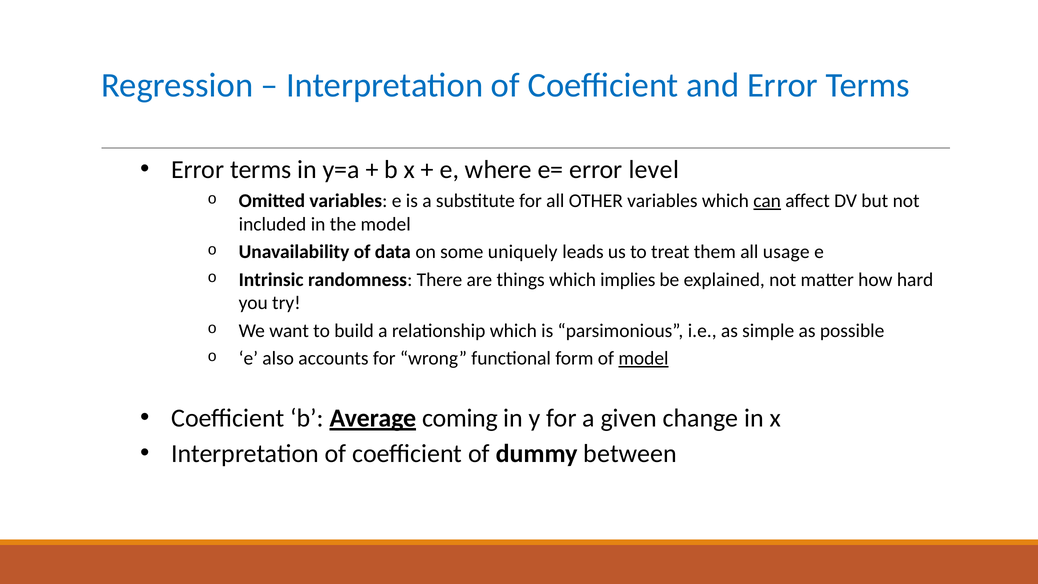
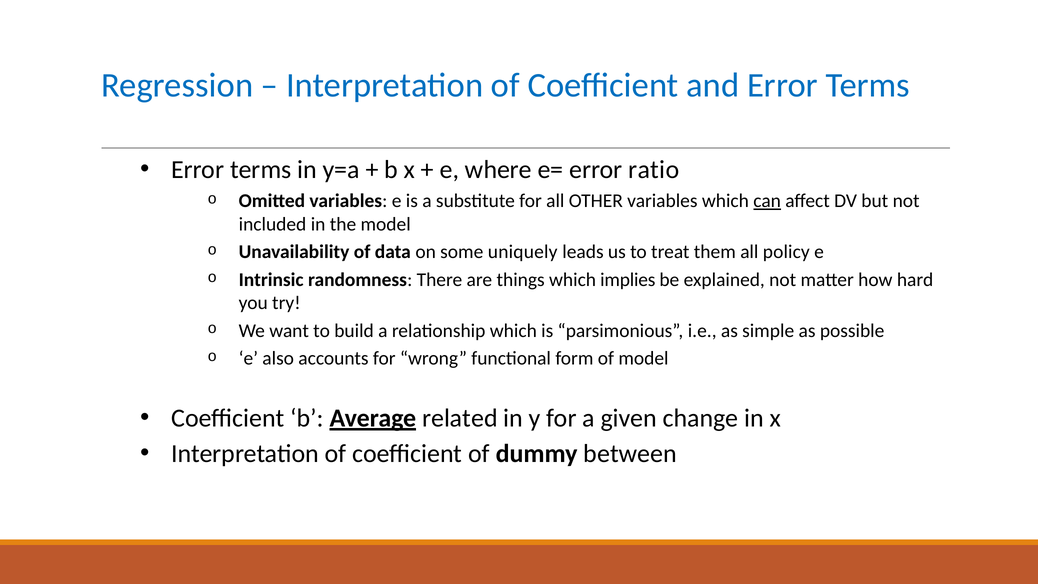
level: level -> ratio
usage: usage -> policy
model at (643, 358) underline: present -> none
coming: coming -> related
